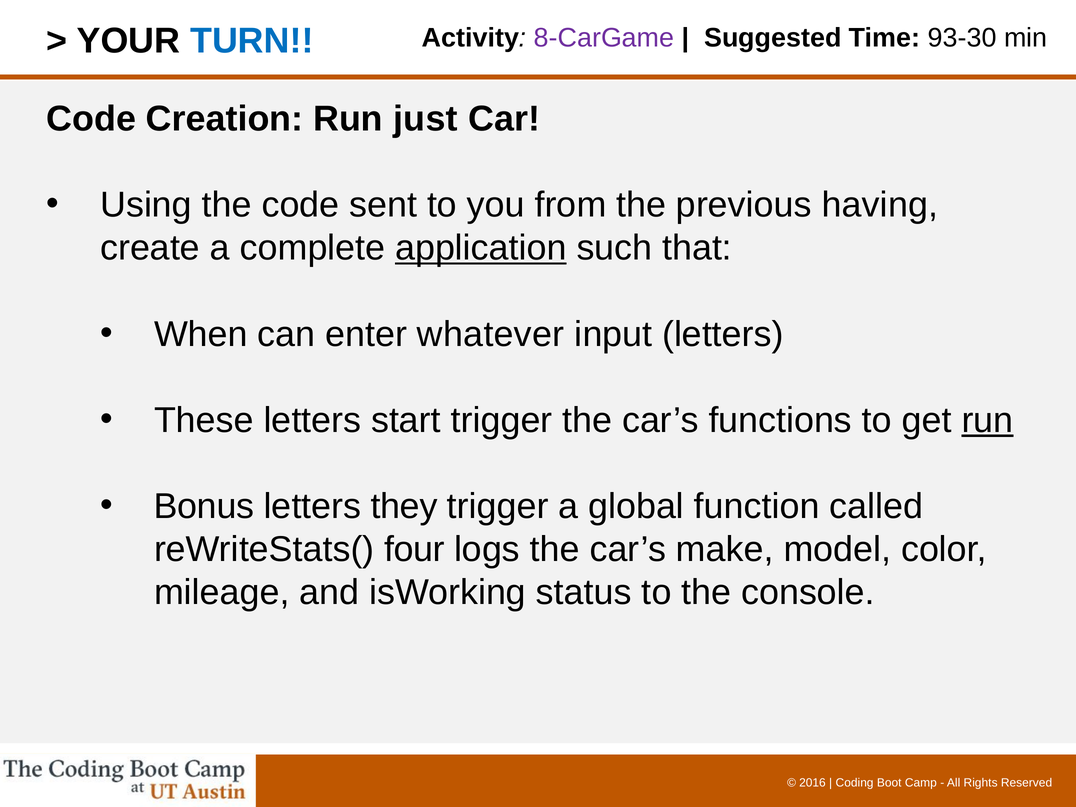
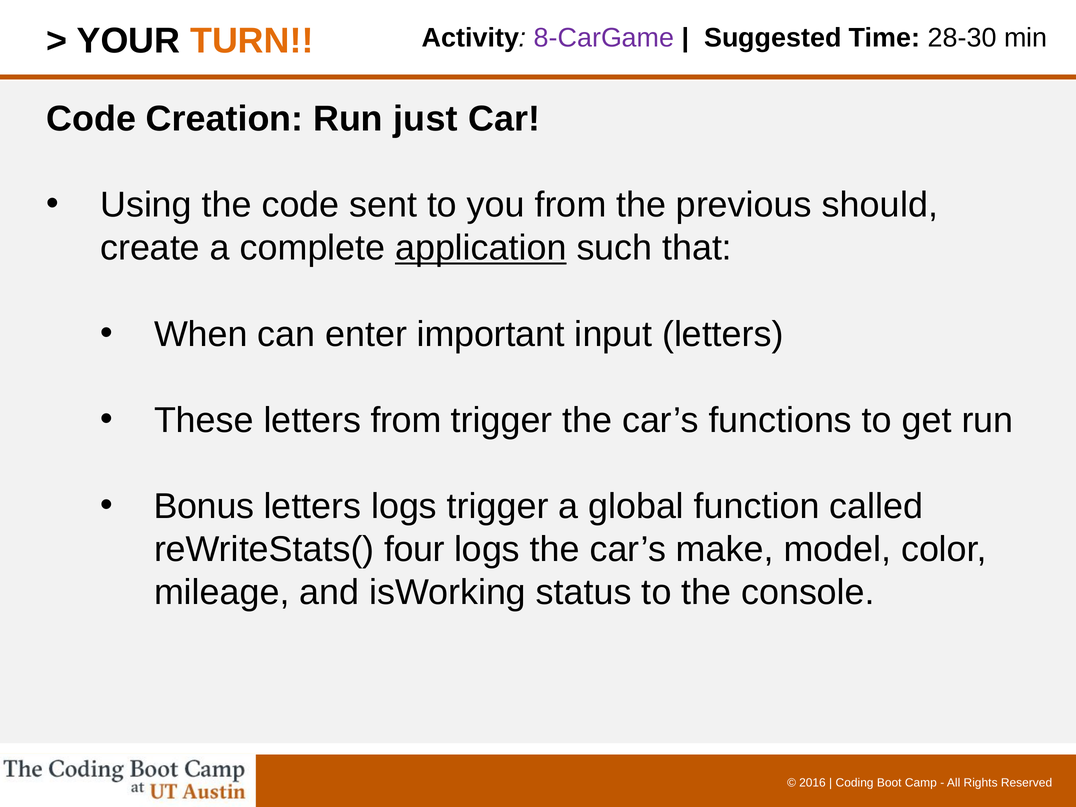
TURN colour: blue -> orange
93-30: 93-30 -> 28-30
having: having -> should
whatever: whatever -> important
letters start: start -> from
run at (987, 420) underline: present -> none
letters they: they -> logs
